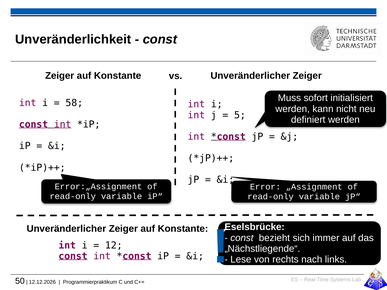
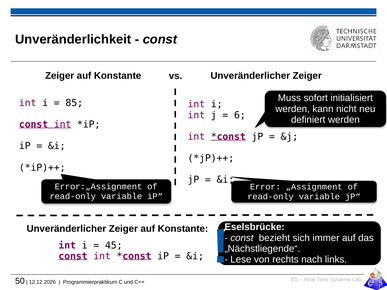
58: 58 -> 85
5: 5 -> 6
12: 12 -> 45
